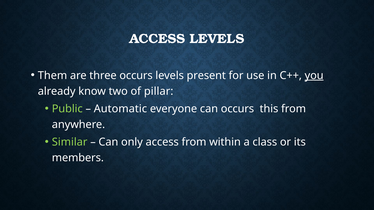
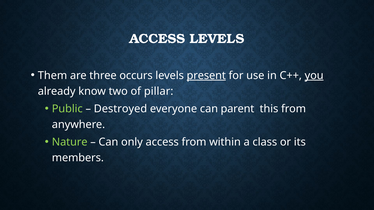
present underline: none -> present
Automatic: Automatic -> Destroyed
can occurs: occurs -> parent
Similar: Similar -> Nature
